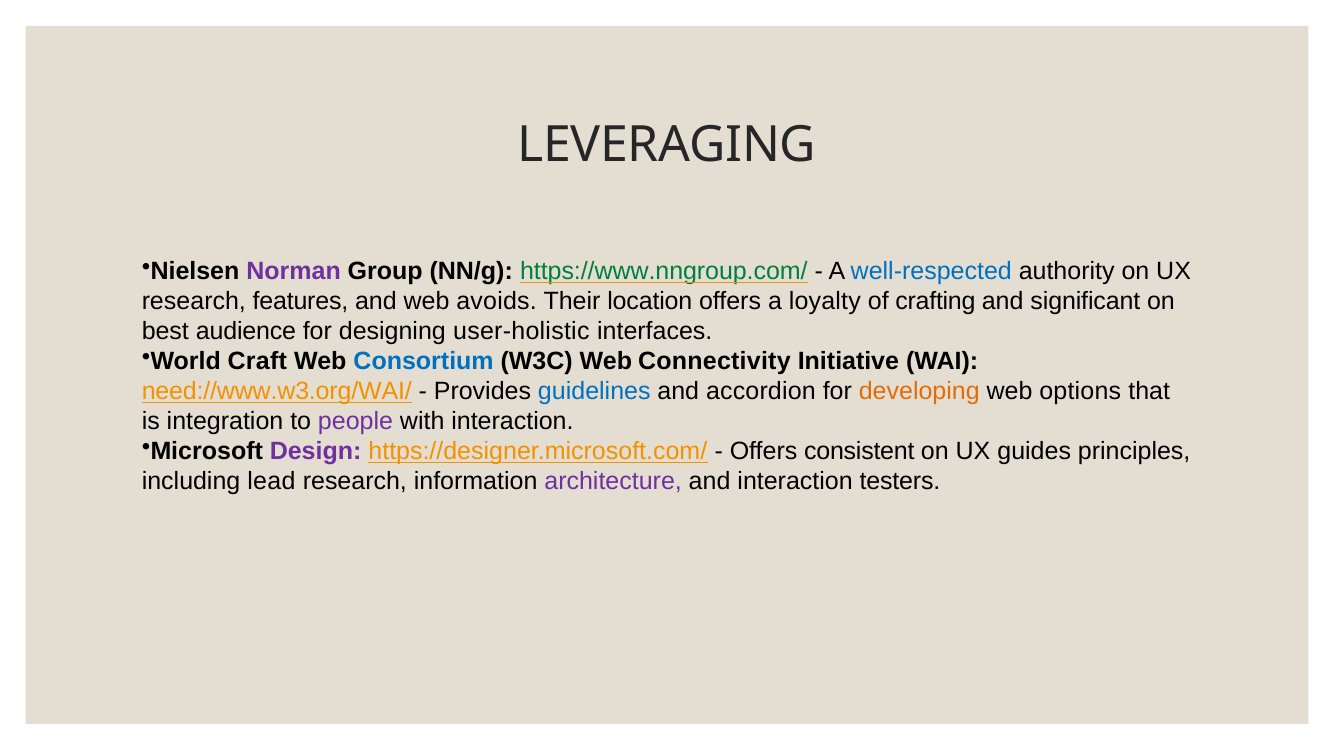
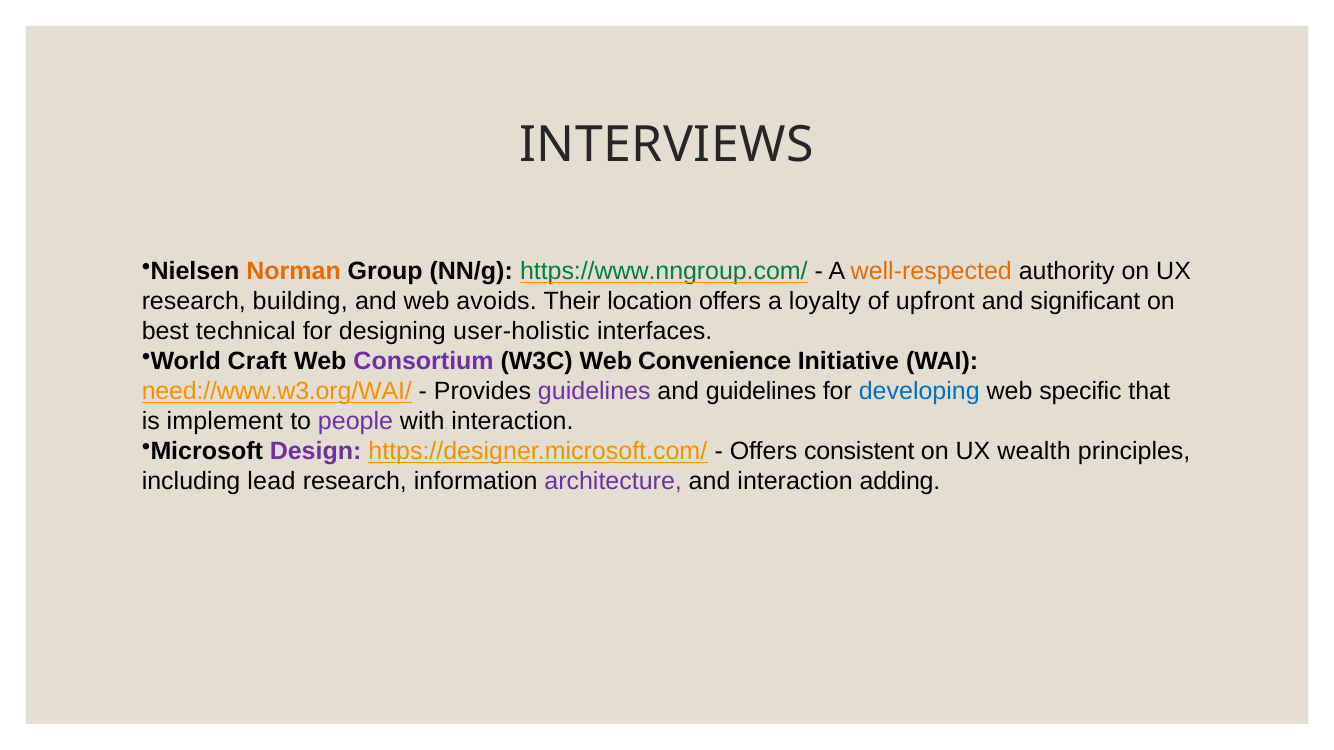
LEVERAGING: LEVERAGING -> INTERVIEWS
Norman colour: purple -> orange
well-respected colour: blue -> orange
features: features -> building
crafting: crafting -> upfront
audience: audience -> technical
Consortium colour: blue -> purple
Connectivity: Connectivity -> Convenience
guidelines at (594, 392) colour: blue -> purple
and accordion: accordion -> guidelines
developing colour: orange -> blue
options: options -> specific
integration: integration -> implement
guides: guides -> wealth
testers: testers -> adding
